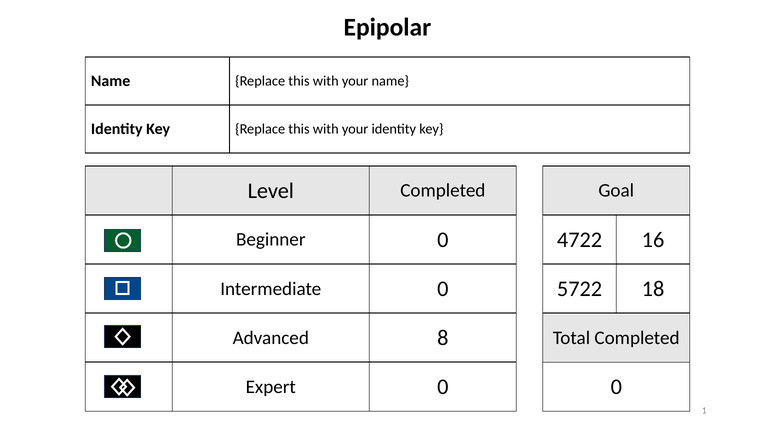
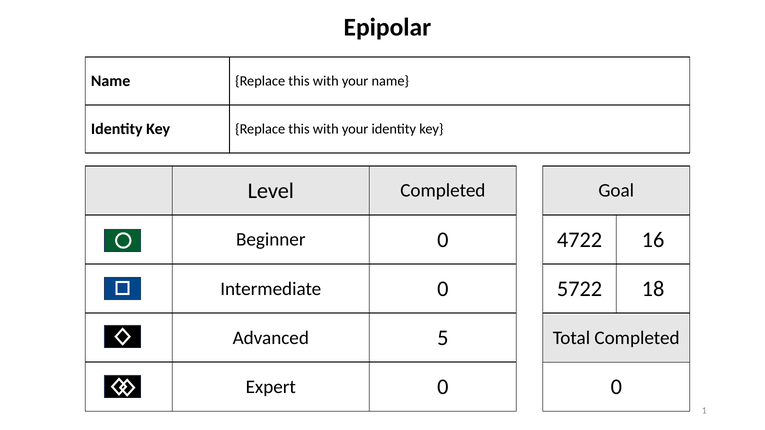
8: 8 -> 5
